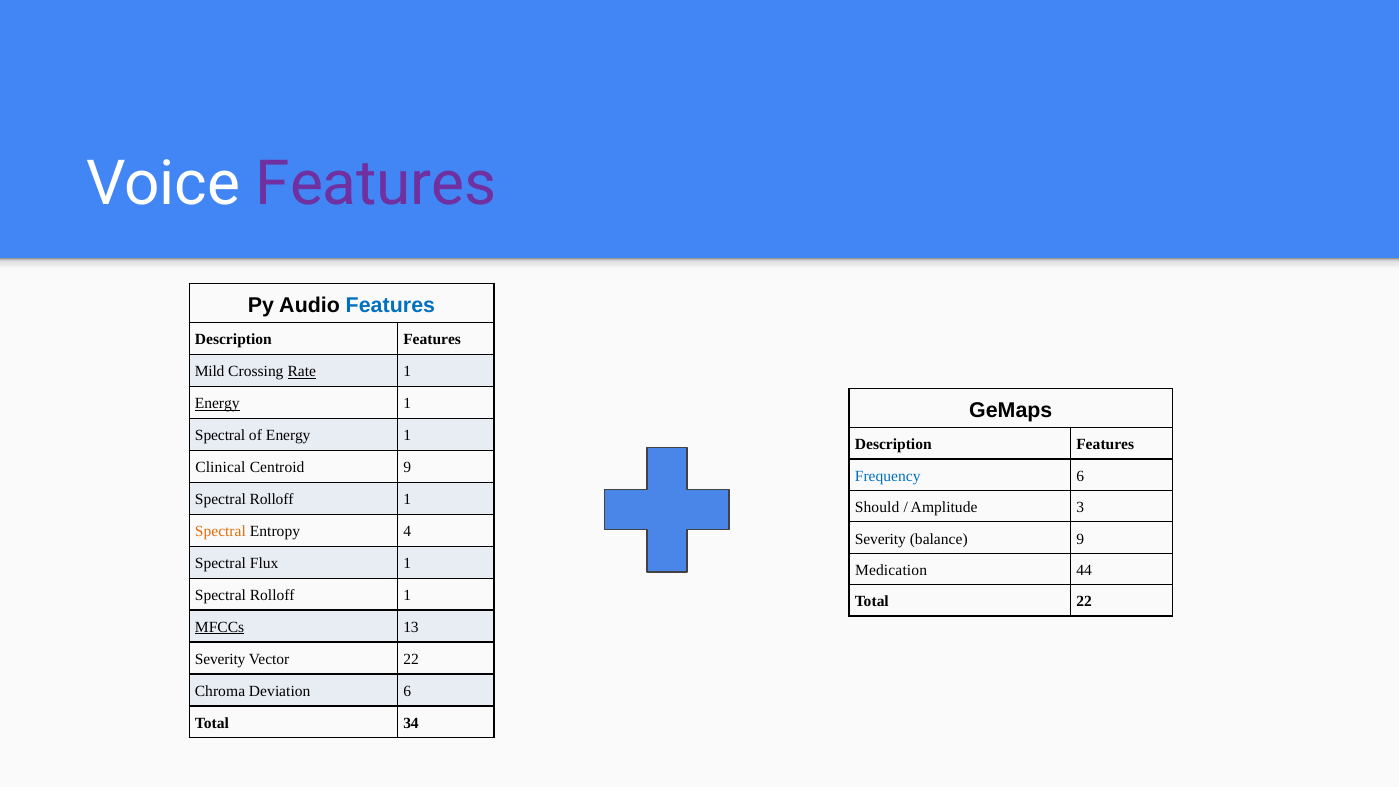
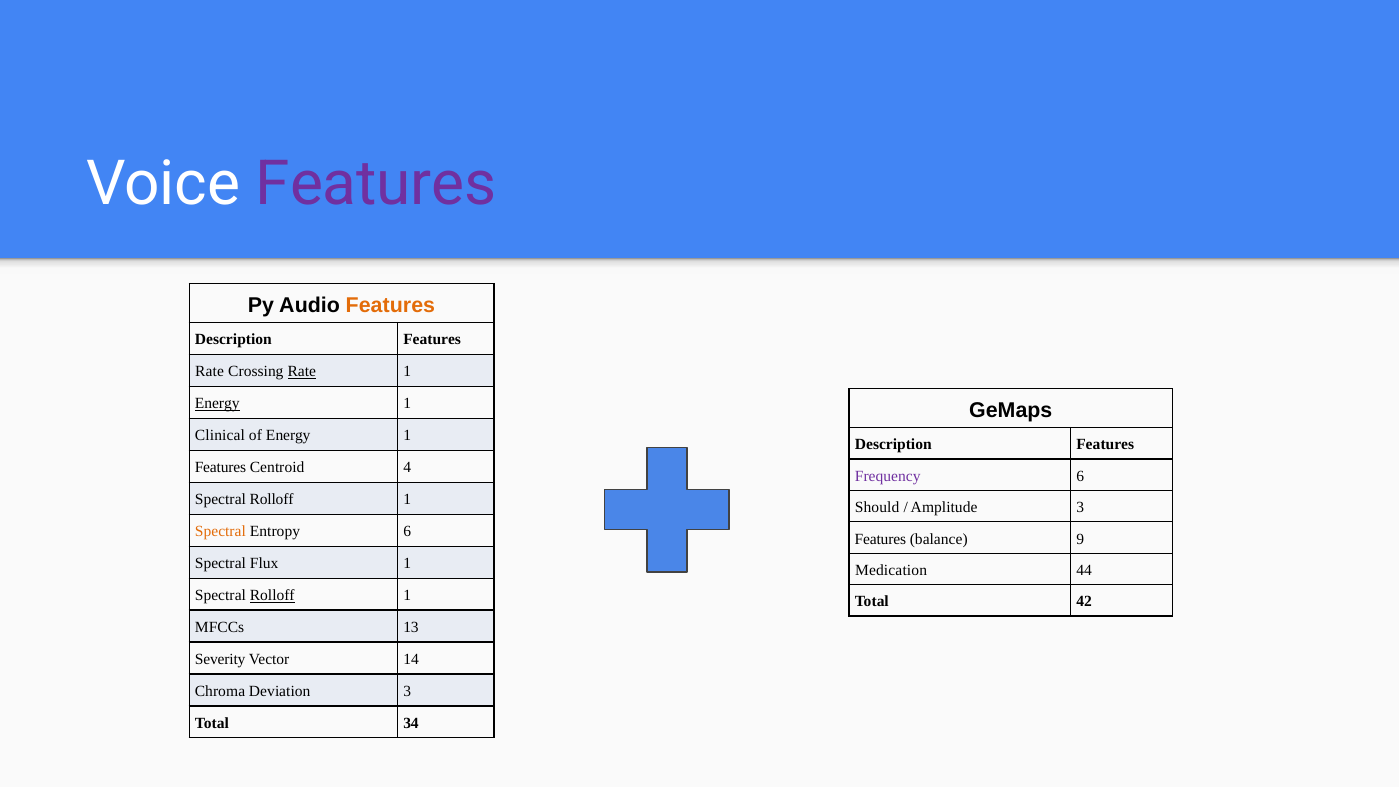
Features at (390, 305) colour: blue -> orange
Mild at (210, 372): Mild -> Rate
Spectral at (220, 436): Spectral -> Clinical
Clinical at (220, 468): Clinical -> Features
Centroid 9: 9 -> 4
Frequency colour: blue -> purple
Entropy 4: 4 -> 6
Severity at (880, 539): Severity -> Features
Rolloff at (272, 595) underline: none -> present
Total 22: 22 -> 42
MFCCs underline: present -> none
Vector 22: 22 -> 14
Deviation 6: 6 -> 3
